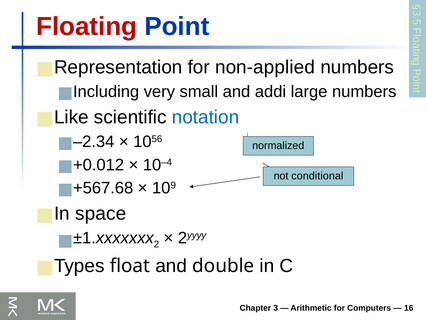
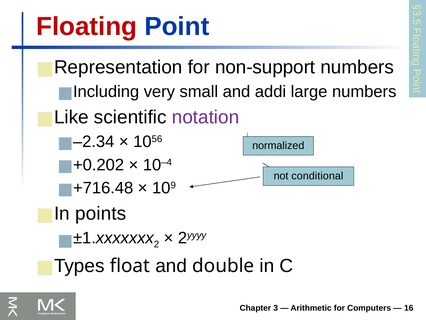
non-applied: non-applied -> non-support
notation colour: blue -> purple
+0.012: +0.012 -> +0.202
+567.68: +567.68 -> +716.48
space: space -> points
